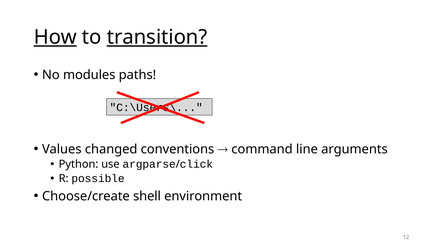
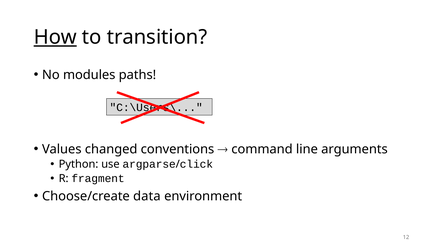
transition underline: present -> none
possible: possible -> fragment
shell: shell -> data
